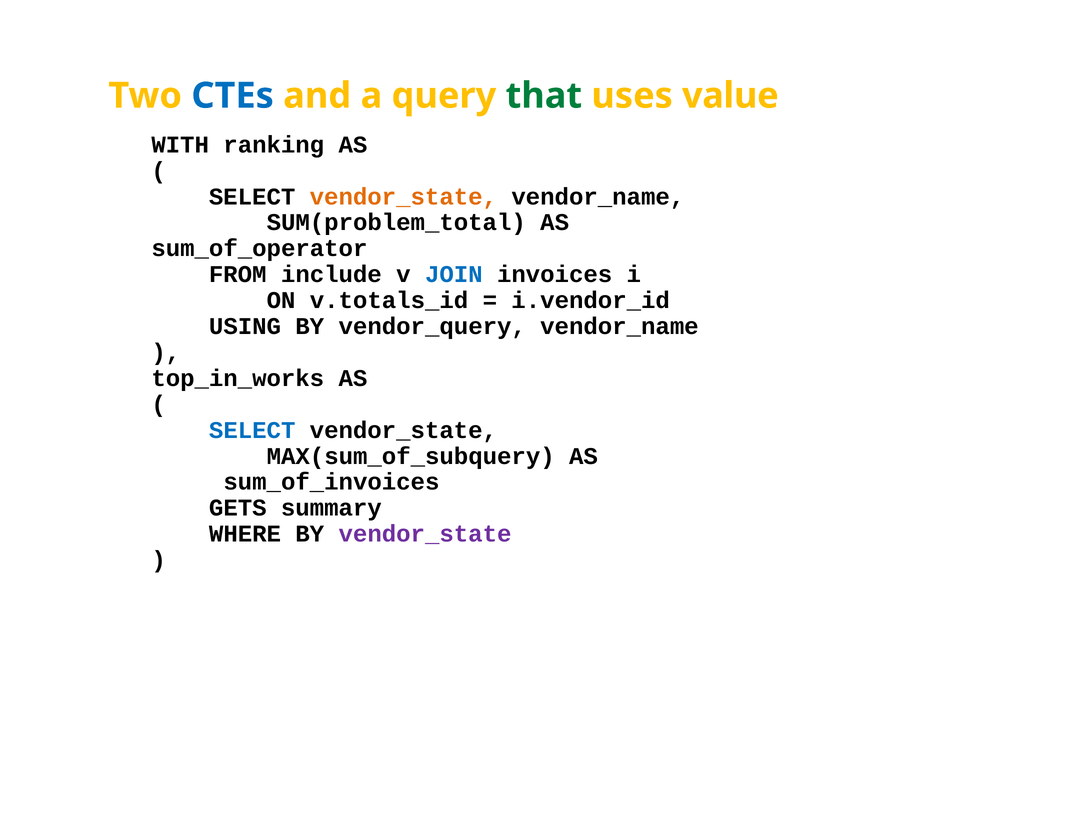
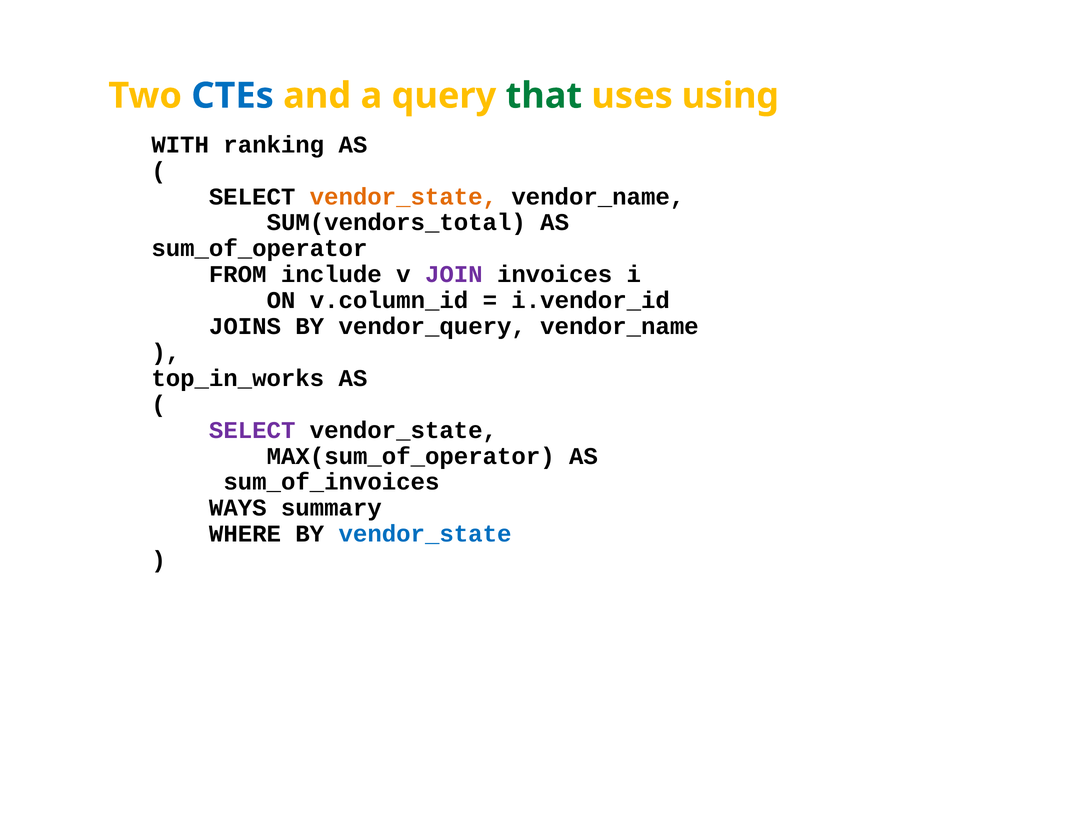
value: value -> using
SUM(problem_total: SUM(problem_total -> SUM(vendors_total
JOIN colour: blue -> purple
v.totals_id: v.totals_id -> v.column_id
USING: USING -> JOINS
SELECT at (252, 430) colour: blue -> purple
MAX(sum_of_subquery: MAX(sum_of_subquery -> MAX(sum_of_operator
GETS: GETS -> WAYS
vendor_state at (425, 534) colour: purple -> blue
